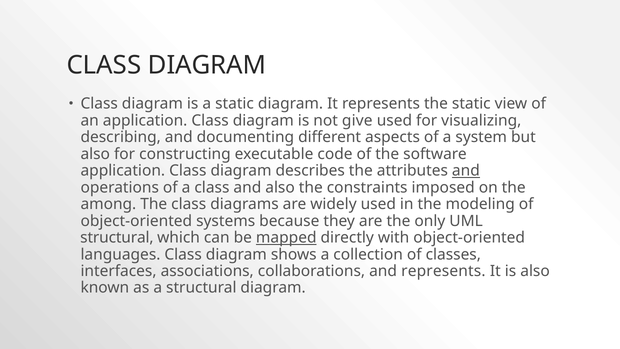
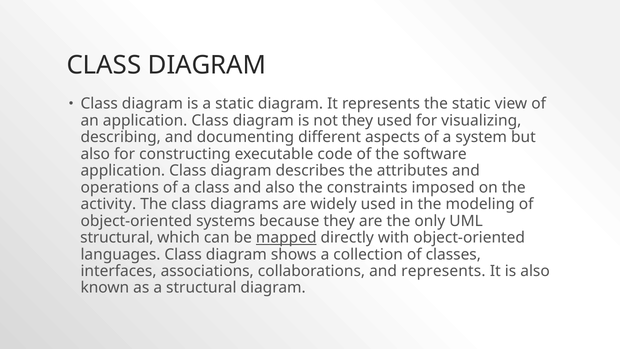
not give: give -> they
and at (466, 171) underline: present -> none
among: among -> activity
